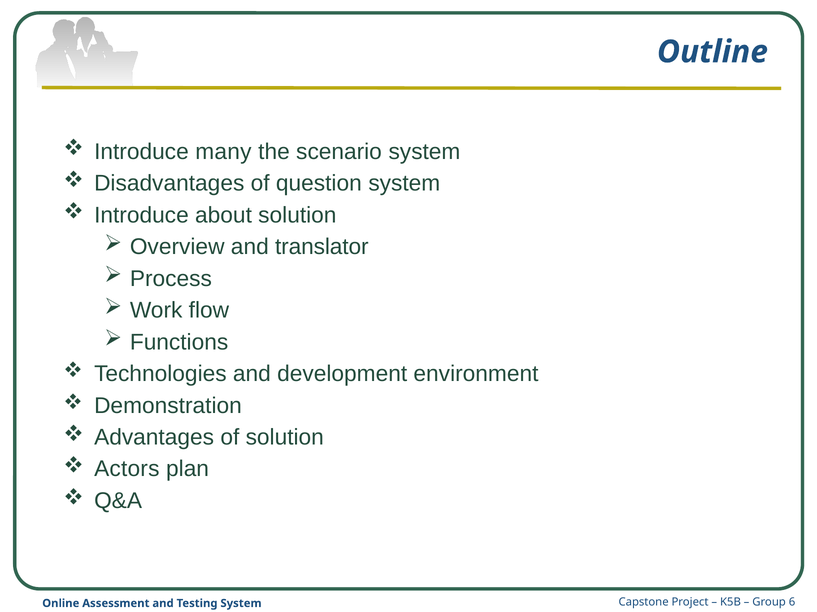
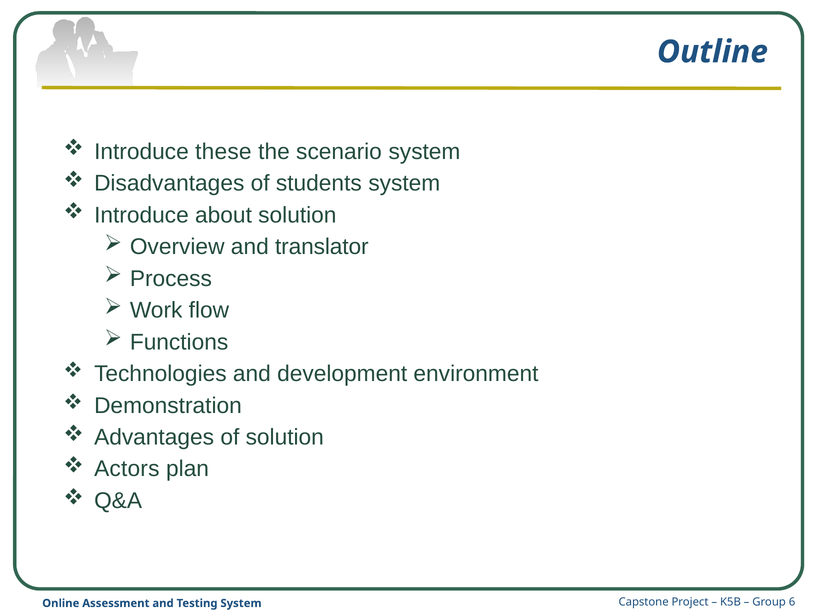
many: many -> these
question: question -> students
